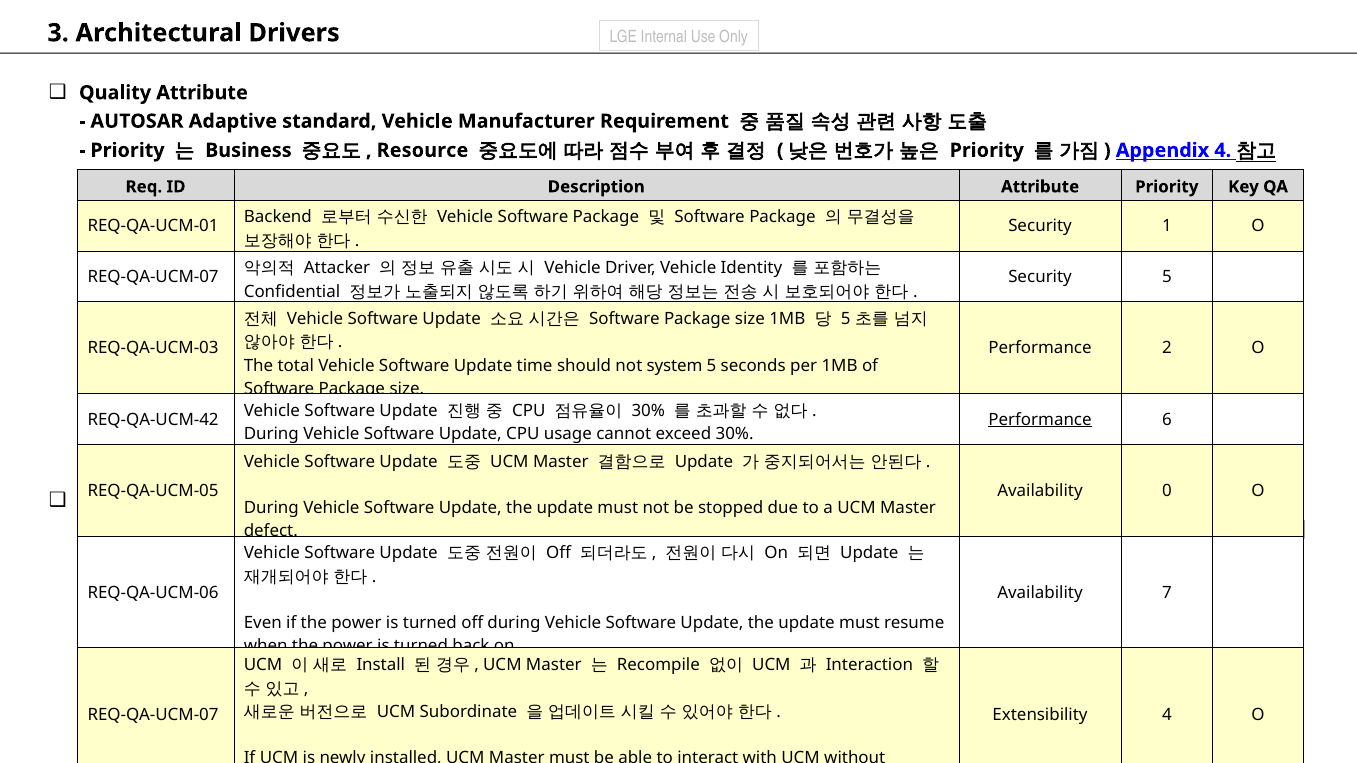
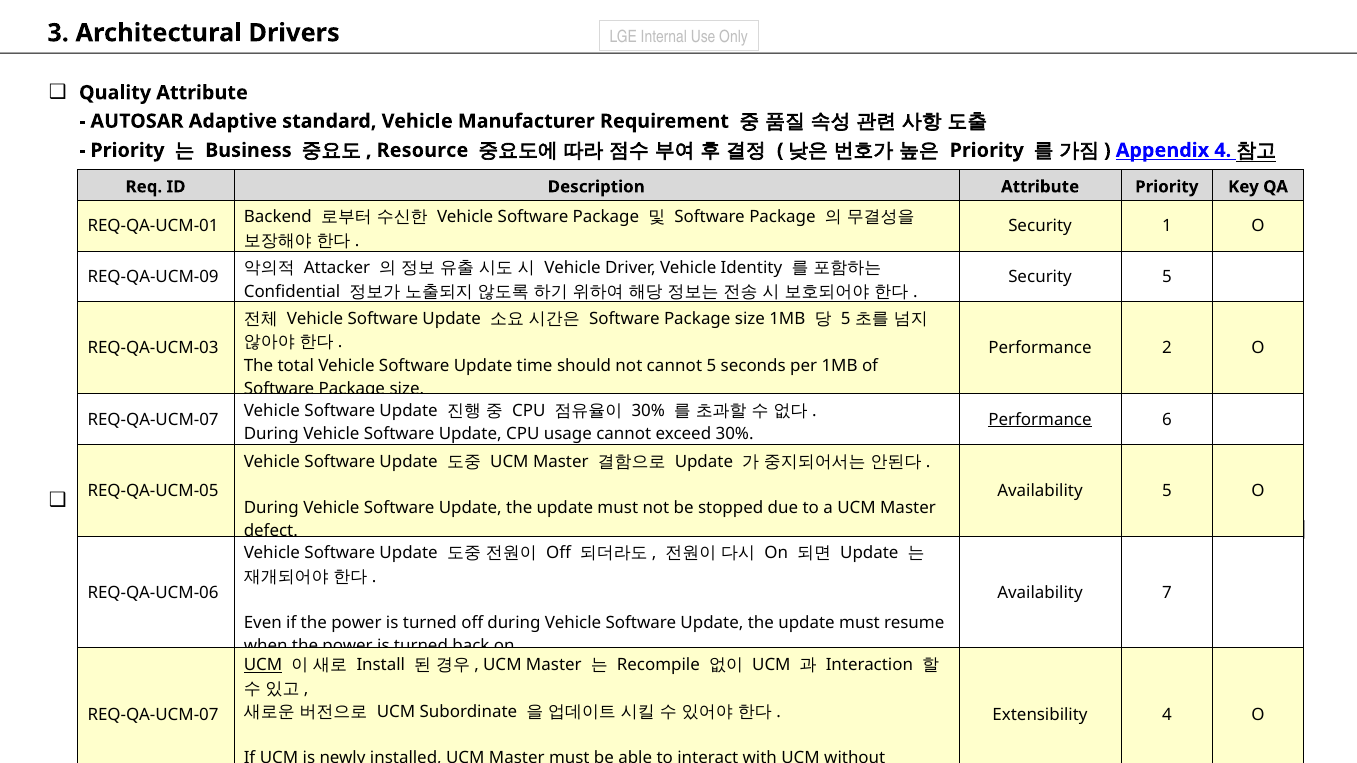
REQ-QA-UCM-07 at (153, 277): REQ-QA-UCM-07 -> REQ-QA-UCM-09
not system: system -> cannot
REQ-QA-UCM-42 at (153, 420): REQ-QA-UCM-42 -> REQ-QA-UCM-07
Availability 0: 0 -> 5
UCM at (263, 665) underline: none -> present
